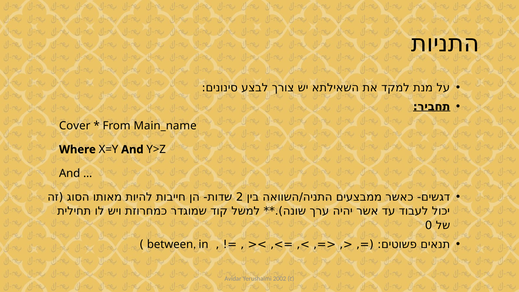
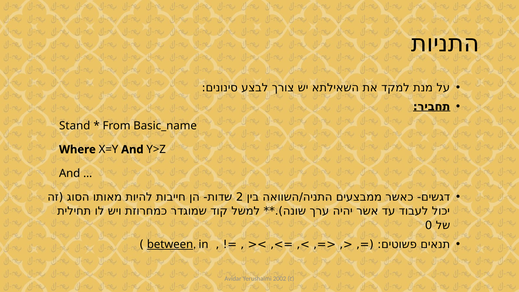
Cover: Cover -> Stand
Main_name: Main_name -> Basic_name
between underline: none -> present
